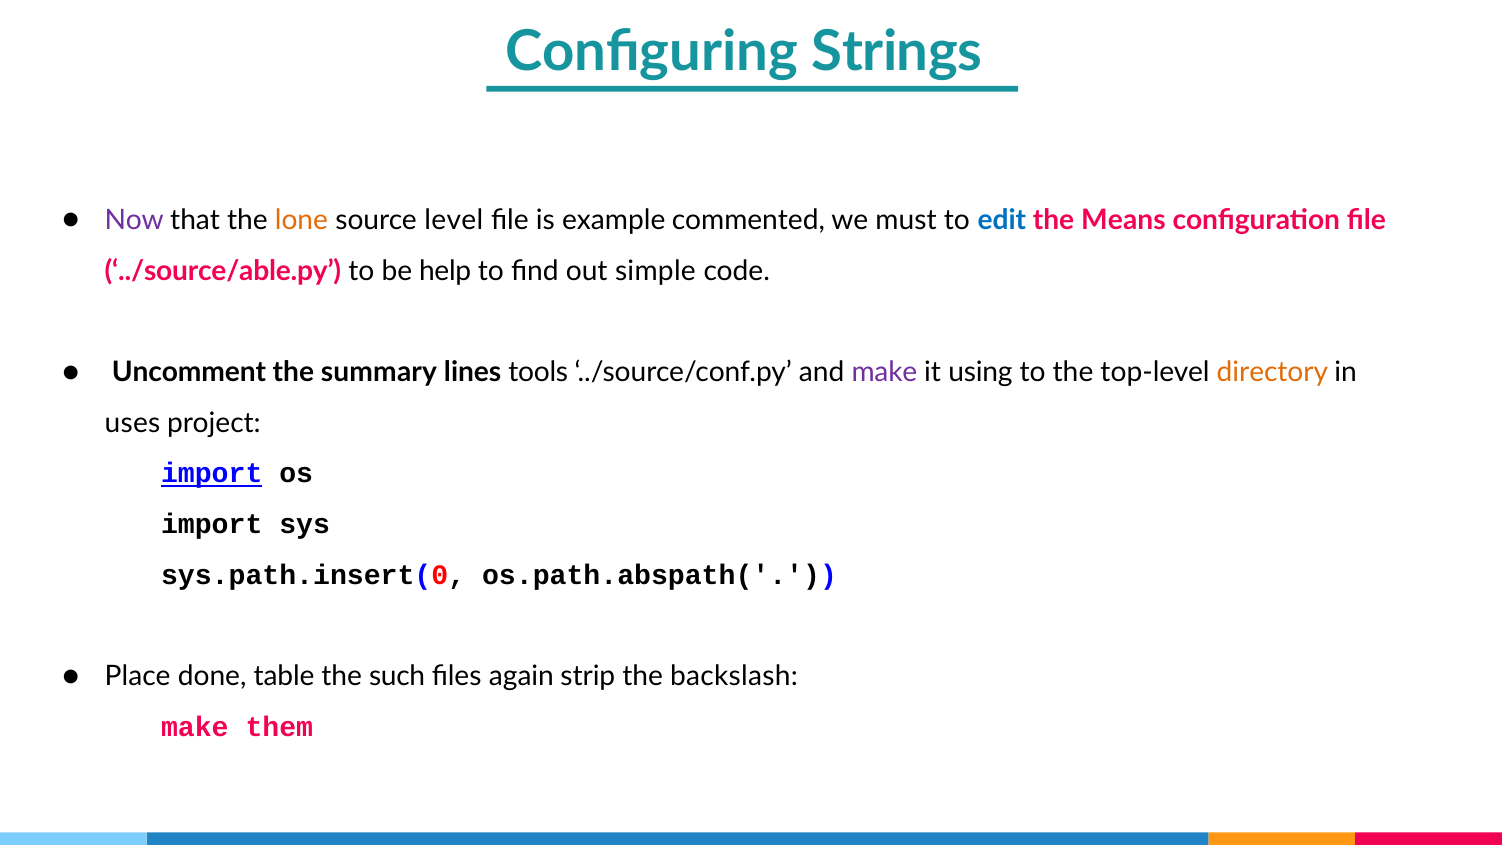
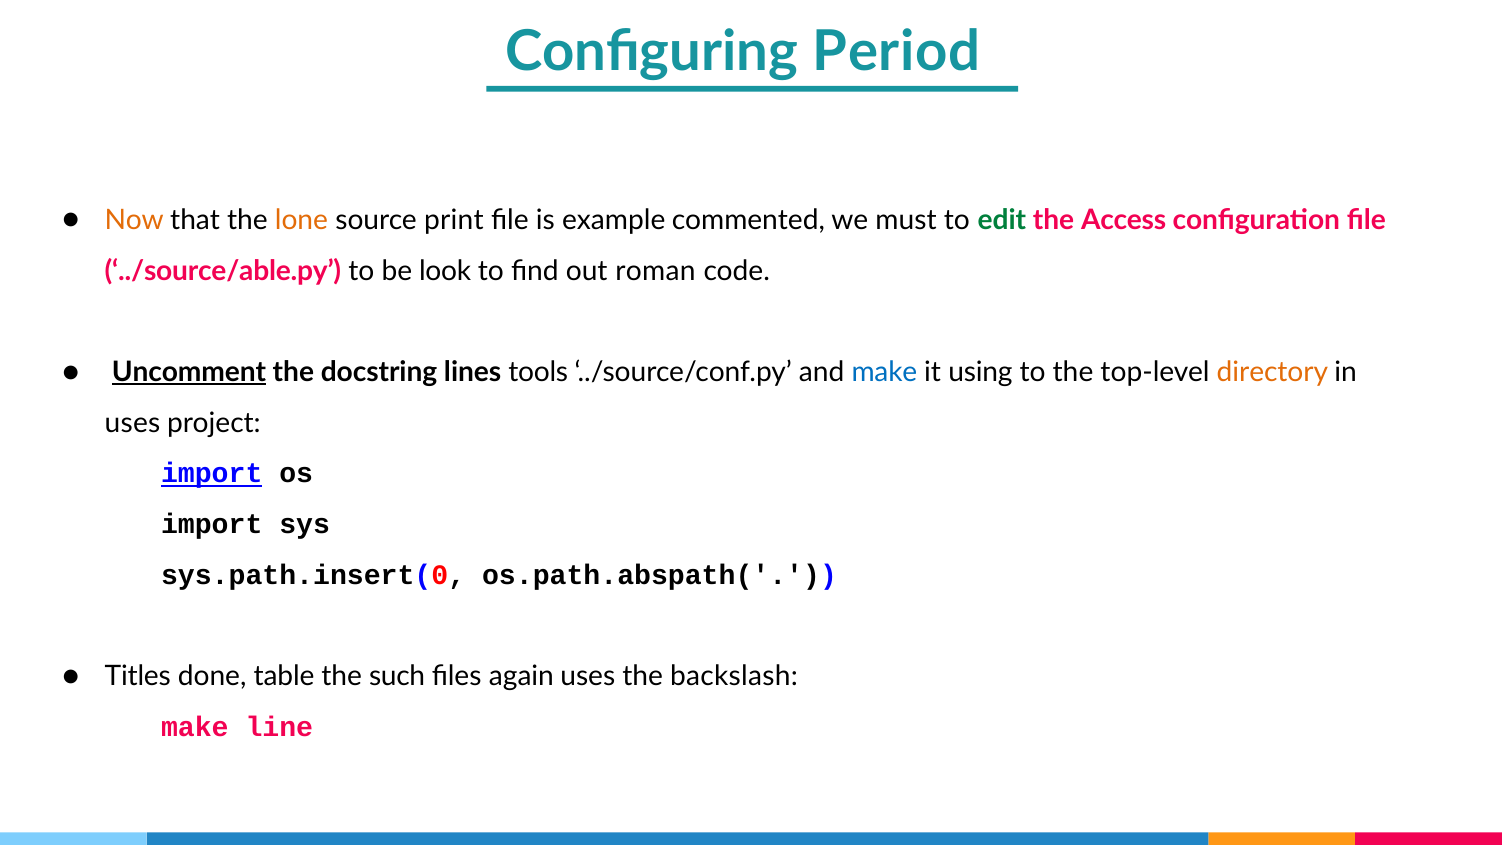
Strings: Strings -> Period
Now colour: purple -> orange
level: level -> print
edit colour: blue -> green
Means: Means -> Access
help: help -> look
simple: simple -> roman
Uncomment underline: none -> present
summary: summary -> docstring
make at (884, 372) colour: purple -> blue
Place: Place -> Titles
again strip: strip -> uses
them: them -> line
